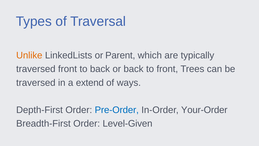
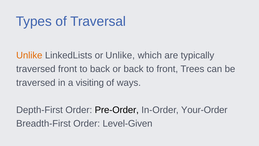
or Parent: Parent -> Unlike
extend: extend -> visiting
Pre-Order colour: blue -> black
